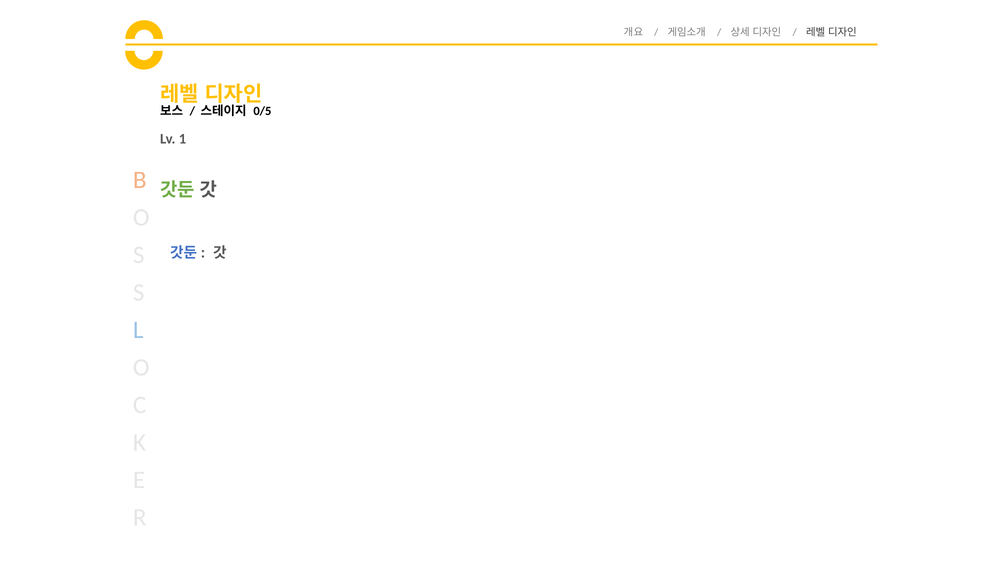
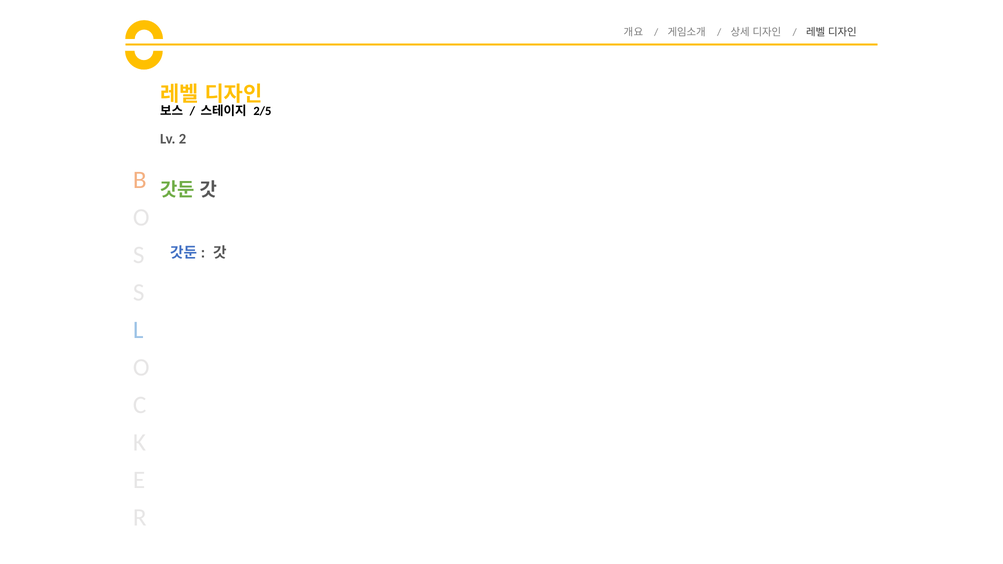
0/5: 0/5 -> 2/5
1: 1 -> 2
